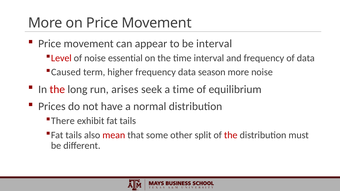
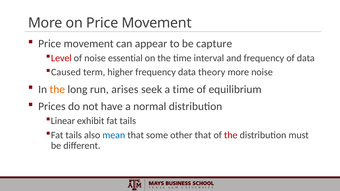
be interval: interval -> capture
season: season -> theory
the at (57, 89) colour: red -> orange
There: There -> Linear
mean colour: red -> blue
other split: split -> that
